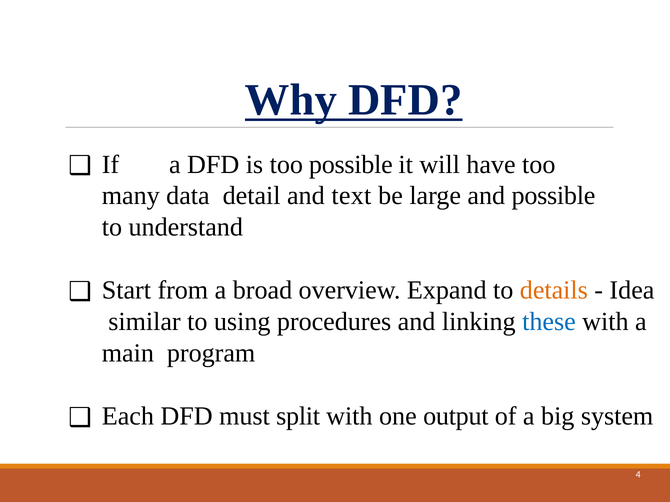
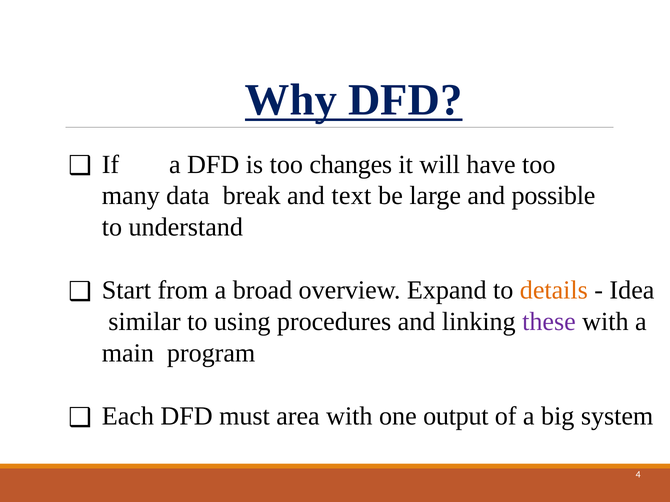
too possible: possible -> changes
detail: detail -> break
these colour: blue -> purple
split: split -> area
